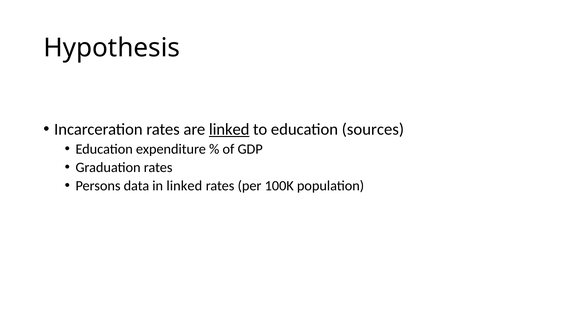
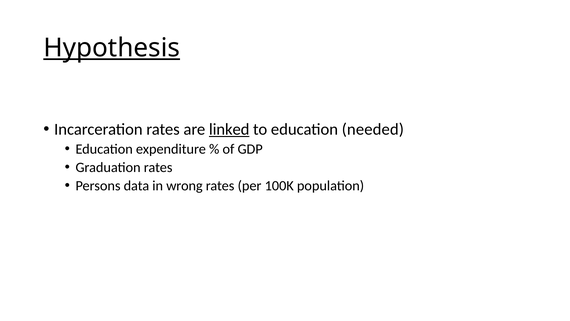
Hypothesis underline: none -> present
sources: sources -> needed
in linked: linked -> wrong
